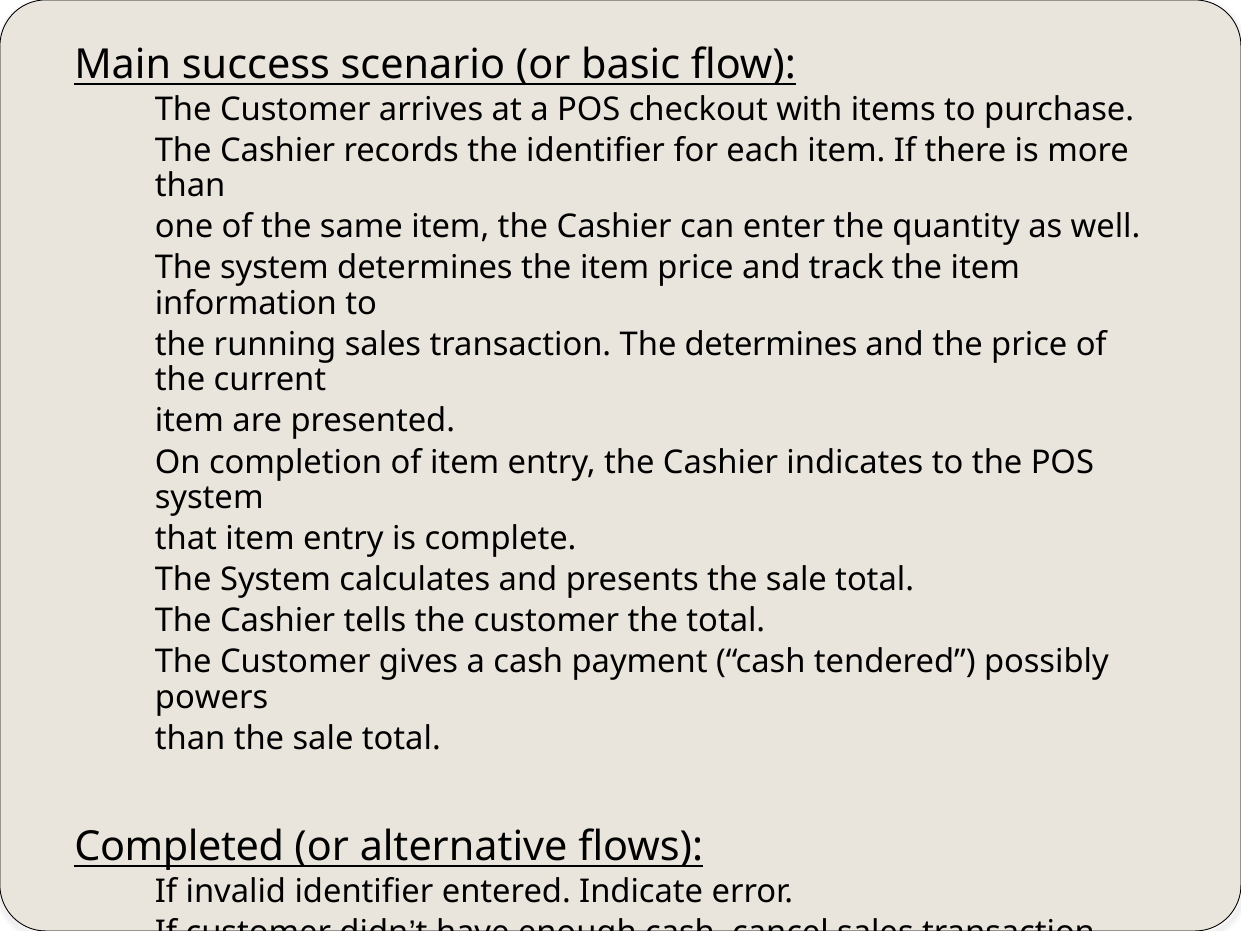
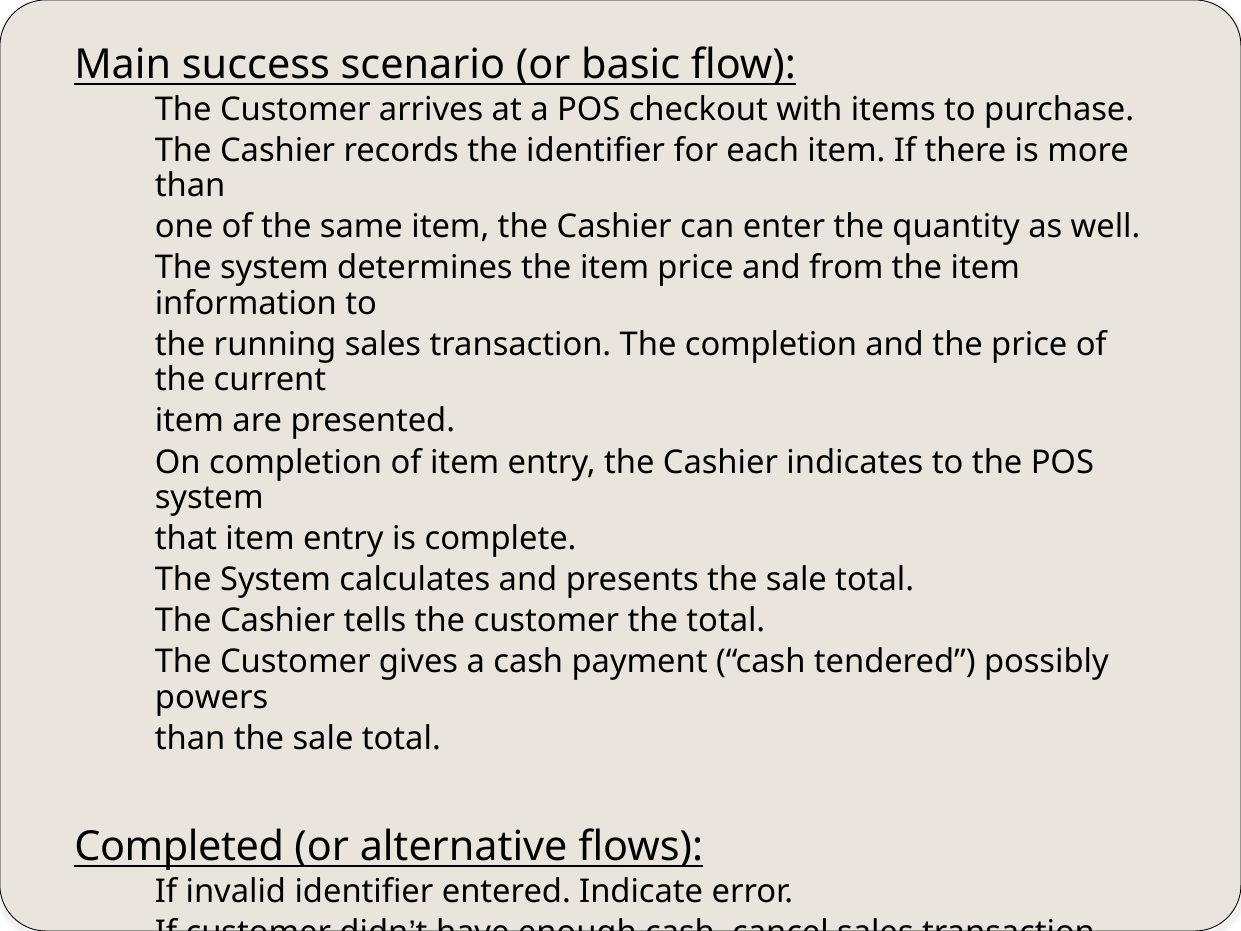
track: track -> from
The determines: determines -> completion
